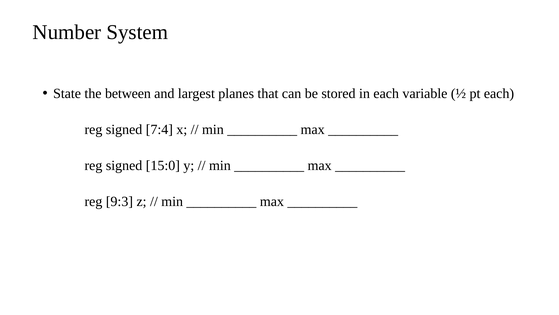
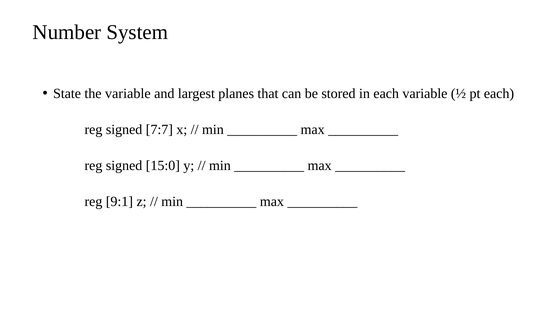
the between: between -> variable
7:4: 7:4 -> 7:7
9:3: 9:3 -> 9:1
